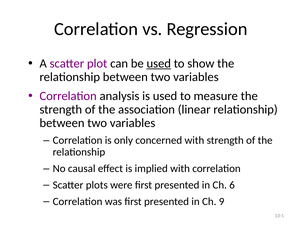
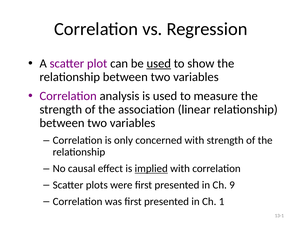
implied underline: none -> present
6: 6 -> 9
9: 9 -> 1
